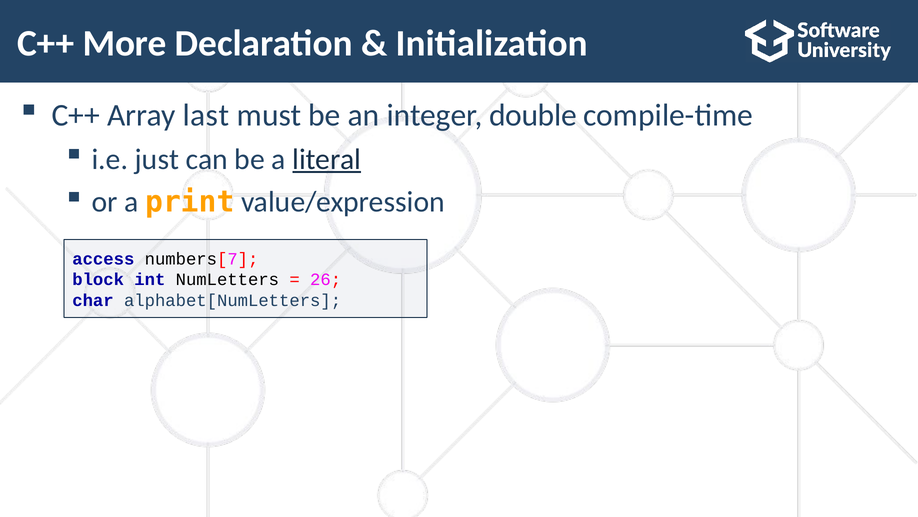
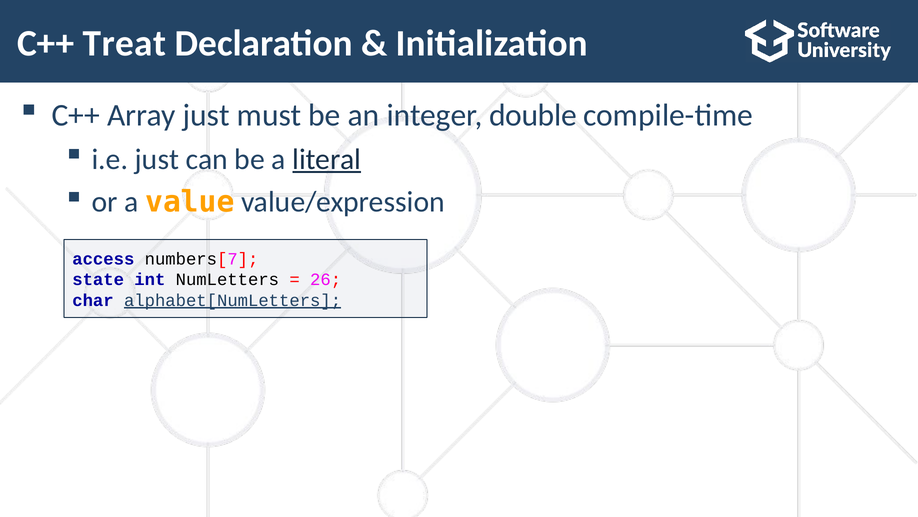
More: More -> Treat
Array last: last -> just
print: print -> value
block: block -> state
alphabet[NumLetters underline: none -> present
